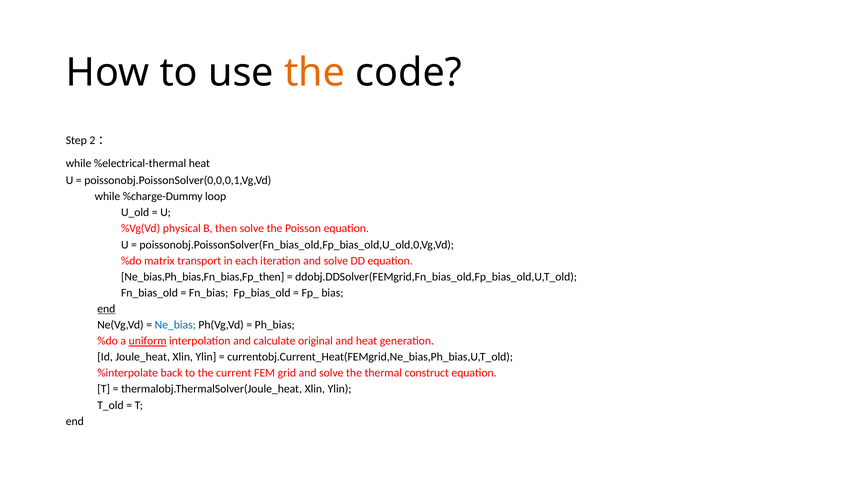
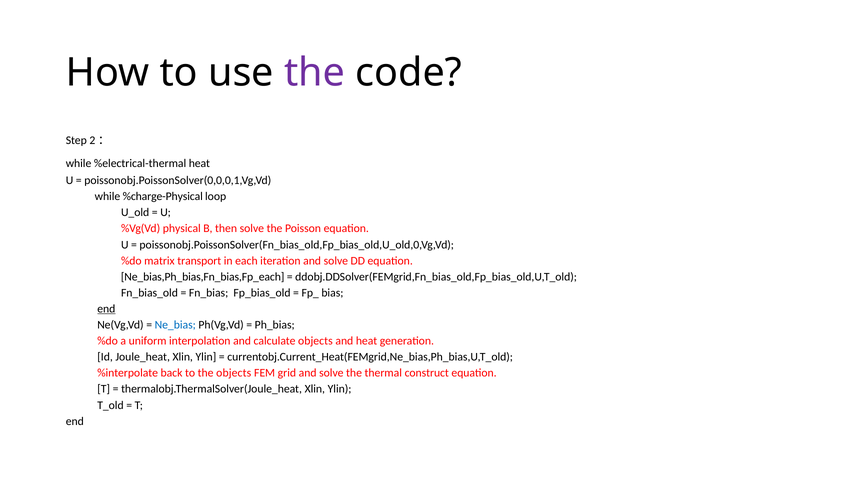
the at (315, 72) colour: orange -> purple
%charge-Dummy: %charge-Dummy -> %charge-Physical
Ne_bias,Ph_bias,Fn_bias,Fp_then: Ne_bias,Ph_bias,Fn_bias,Fp_then -> Ne_bias,Ph_bias,Fn_bias,Fp_each
uniform underline: present -> none
calculate original: original -> objects
the current: current -> objects
